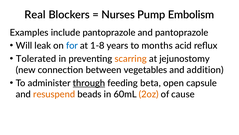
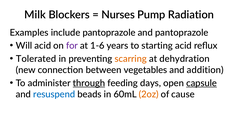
Real: Real -> Milk
Embolism: Embolism -> Radiation
Will leak: leak -> acid
for colour: blue -> purple
1-8: 1-8 -> 1-6
months: months -> starting
jejunostomy: jejunostomy -> dehydration
beta: beta -> days
capsule underline: none -> present
resuspend colour: orange -> blue
